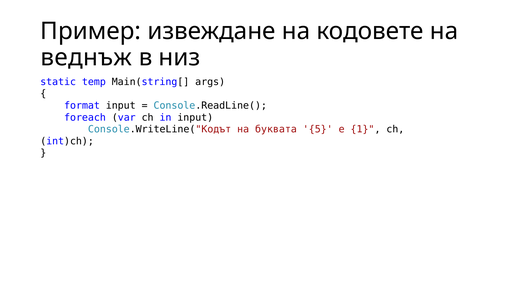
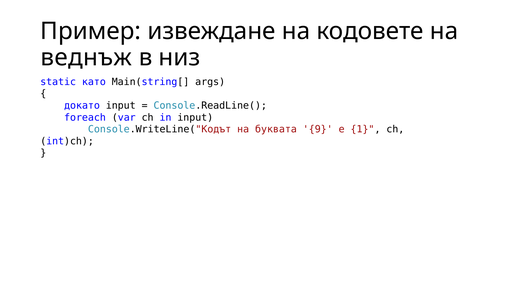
temp: temp -> като
format: format -> докато
5: 5 -> 9
